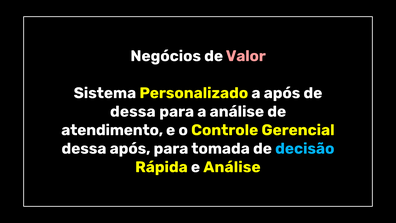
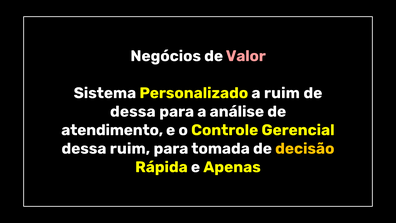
a após: após -> ruim
dessa após: após -> ruim
decisão colour: light blue -> yellow
e Análise: Análise -> Apenas
